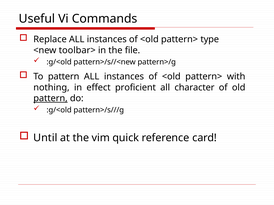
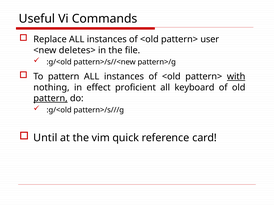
type: type -> user
toolbar>: toolbar> -> deletes>
with underline: none -> present
character: character -> keyboard
